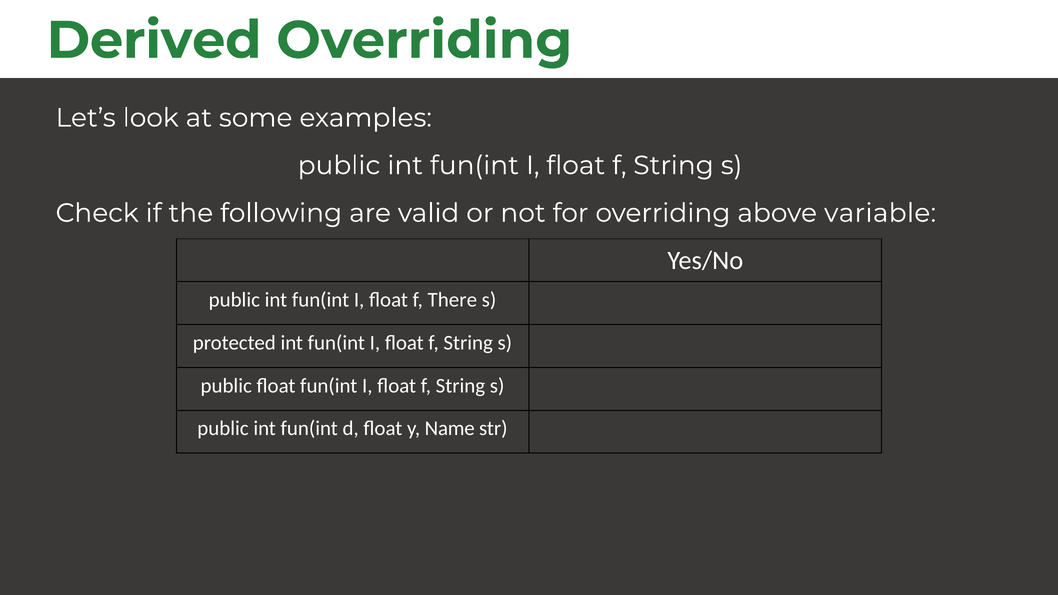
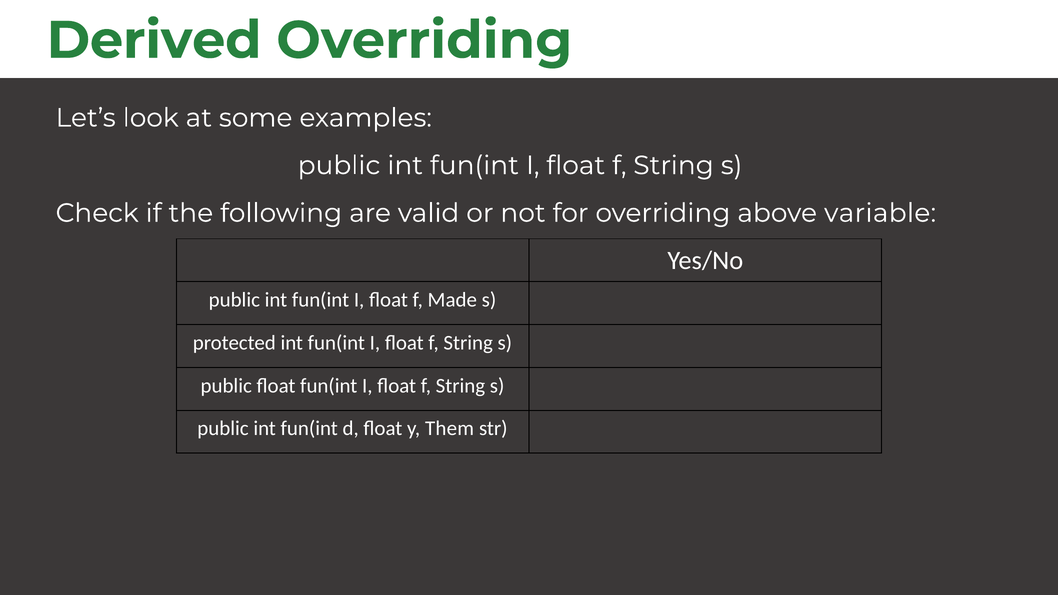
There: There -> Made
Name: Name -> Them
